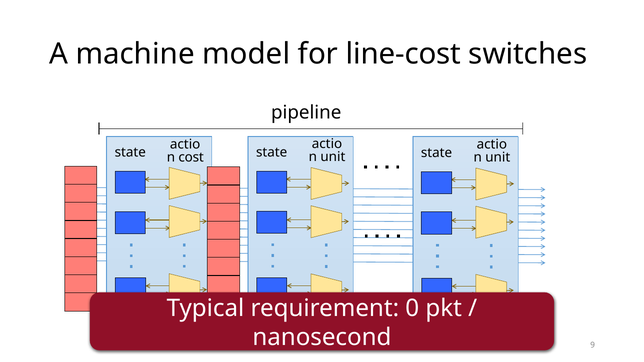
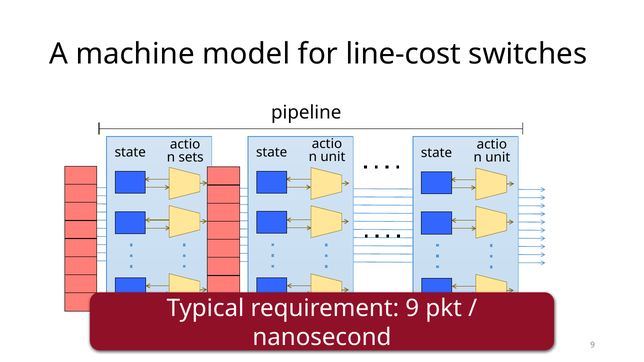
cost: cost -> sets
0 at (412, 309): 0 -> 9
